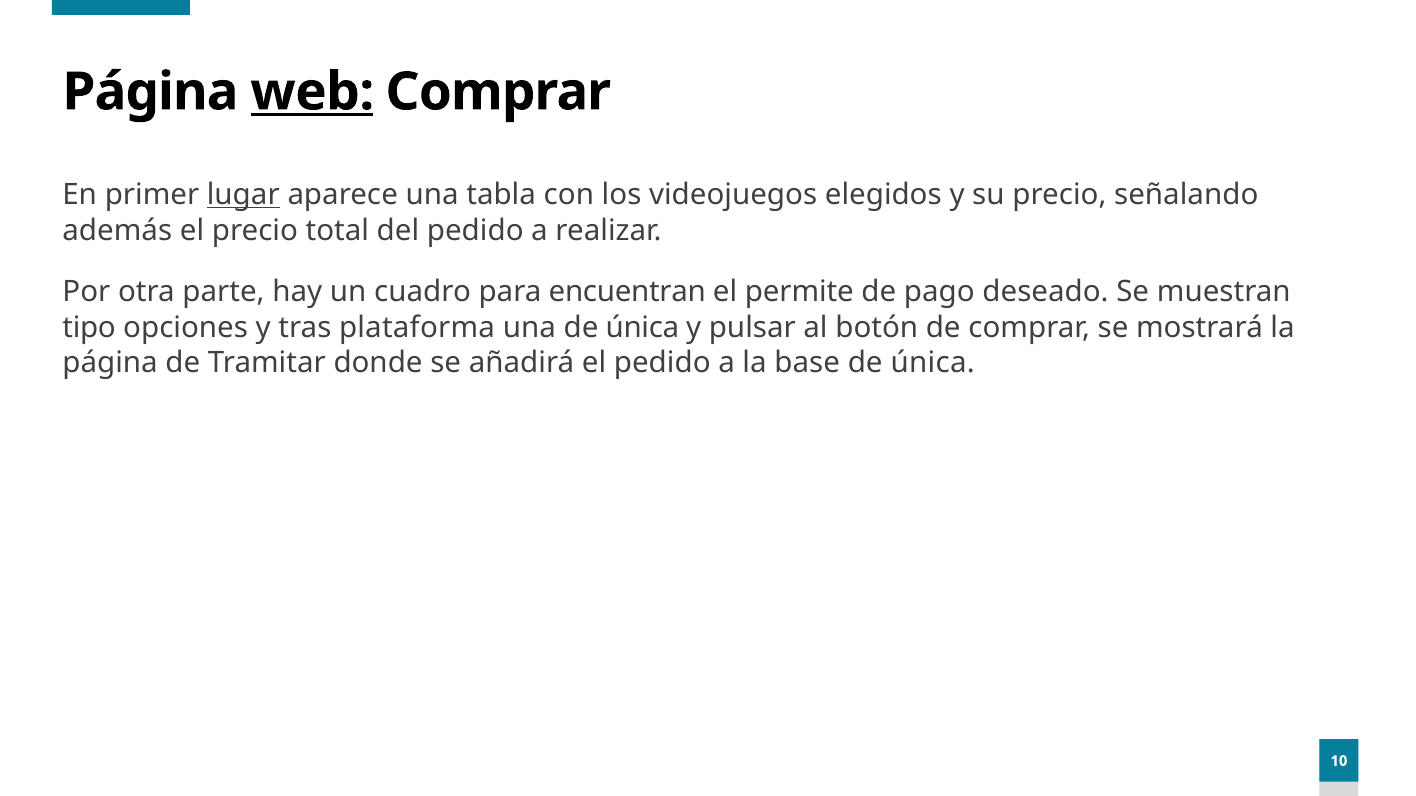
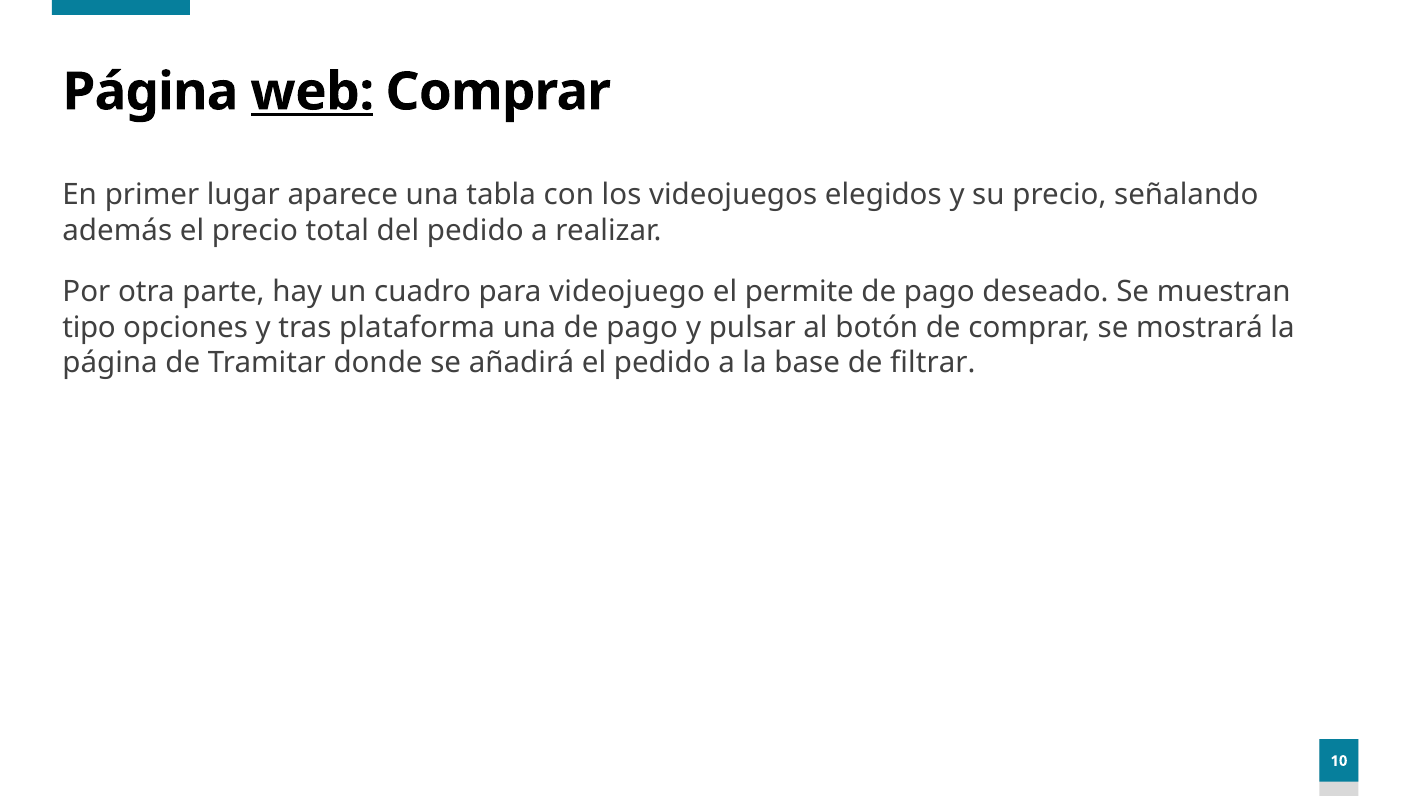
lugar underline: present -> none
encuentran: encuentran -> videojuego
una de única: única -> pago
base de única: única -> filtrar
